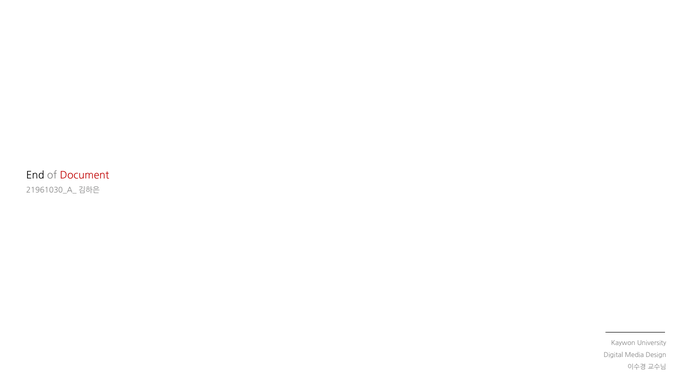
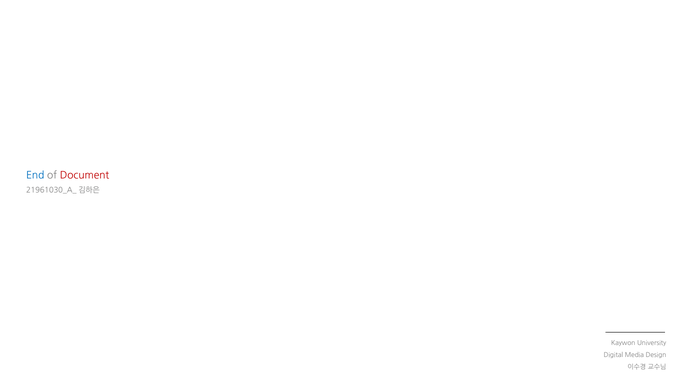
End colour: black -> blue
